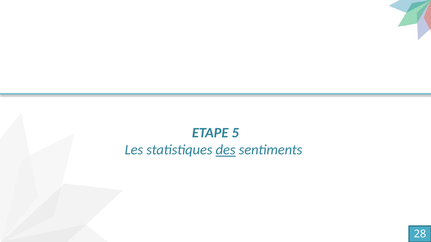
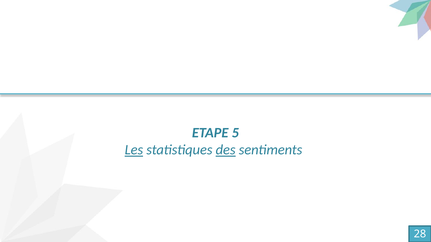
Les underline: none -> present
